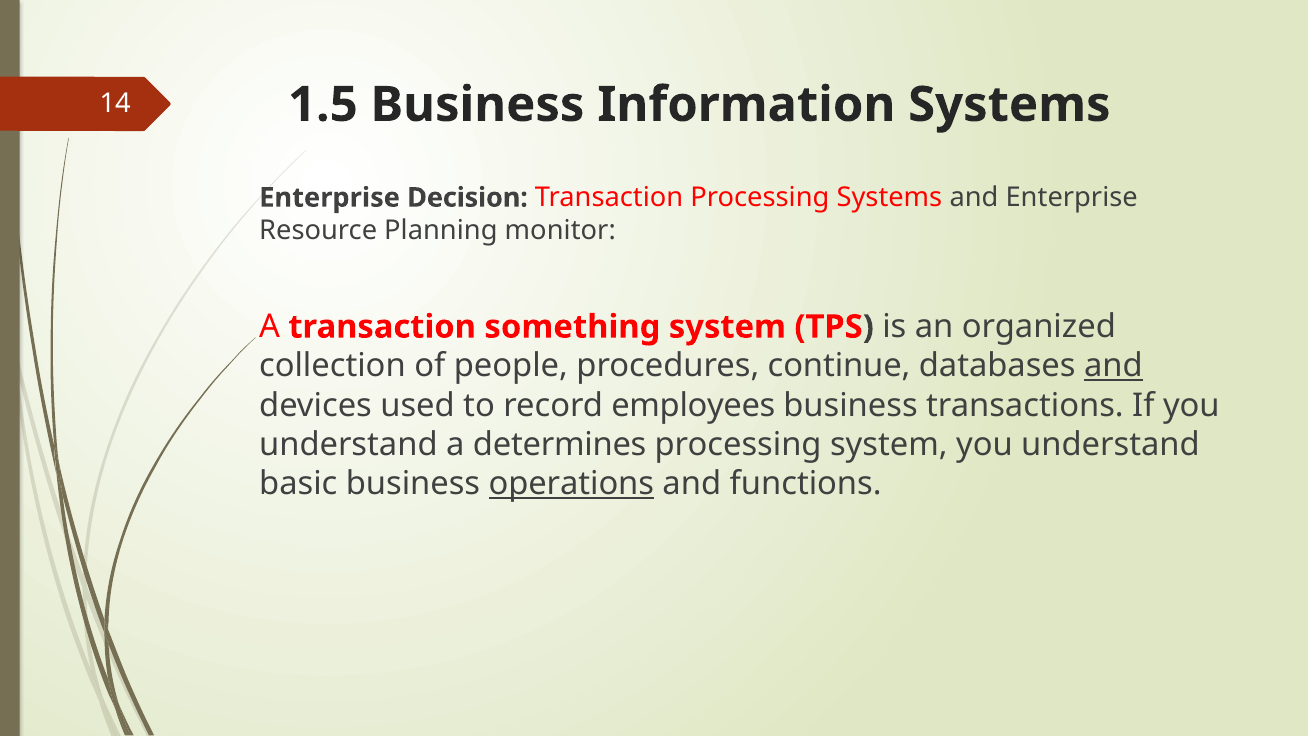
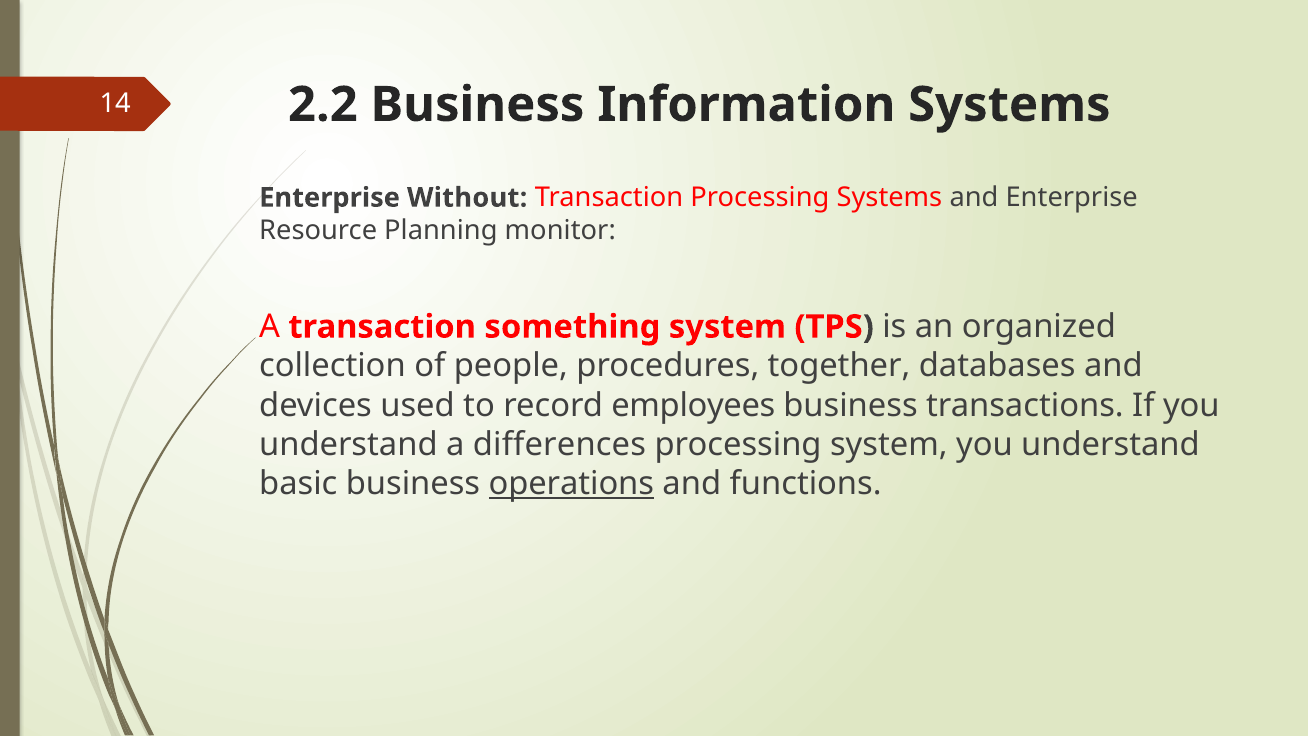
1.5: 1.5 -> 2.2
Decision: Decision -> Without
continue: continue -> together
and at (1113, 366) underline: present -> none
determines: determines -> differences
